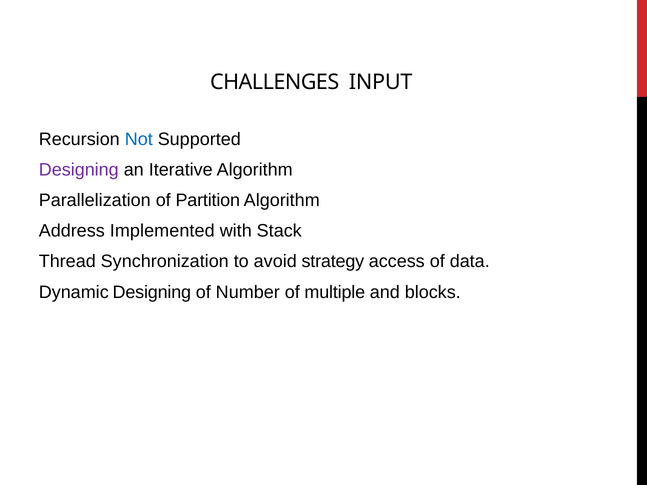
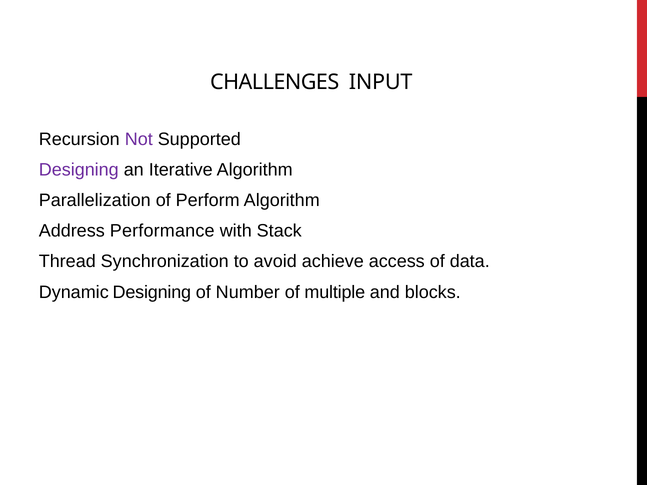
Not colour: blue -> purple
Partition: Partition -> Perform
Implemented: Implemented -> Performance
strategy: strategy -> achieve
